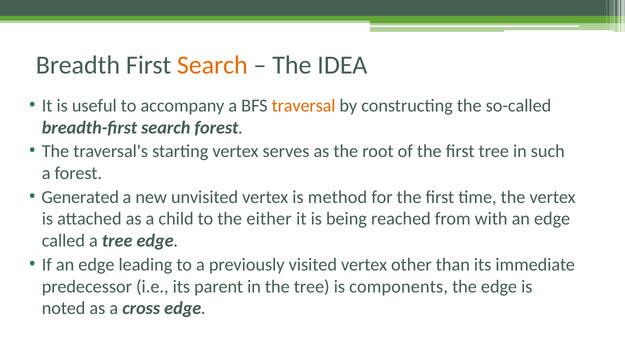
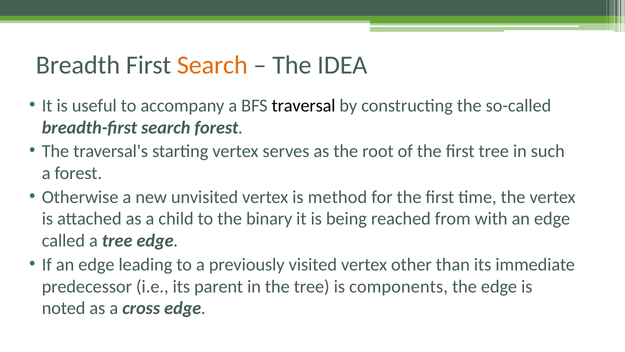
traversal colour: orange -> black
Generated: Generated -> Otherwise
either: either -> binary
